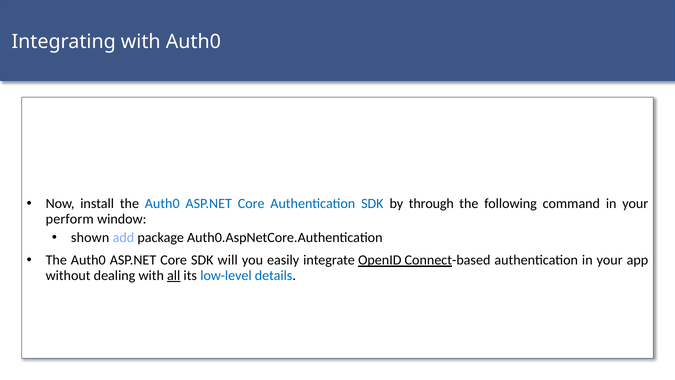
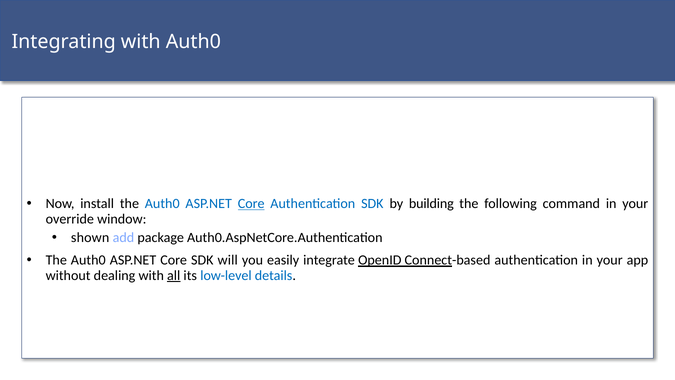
Core at (251, 203) underline: none -> present
through: through -> building
perform: perform -> override
